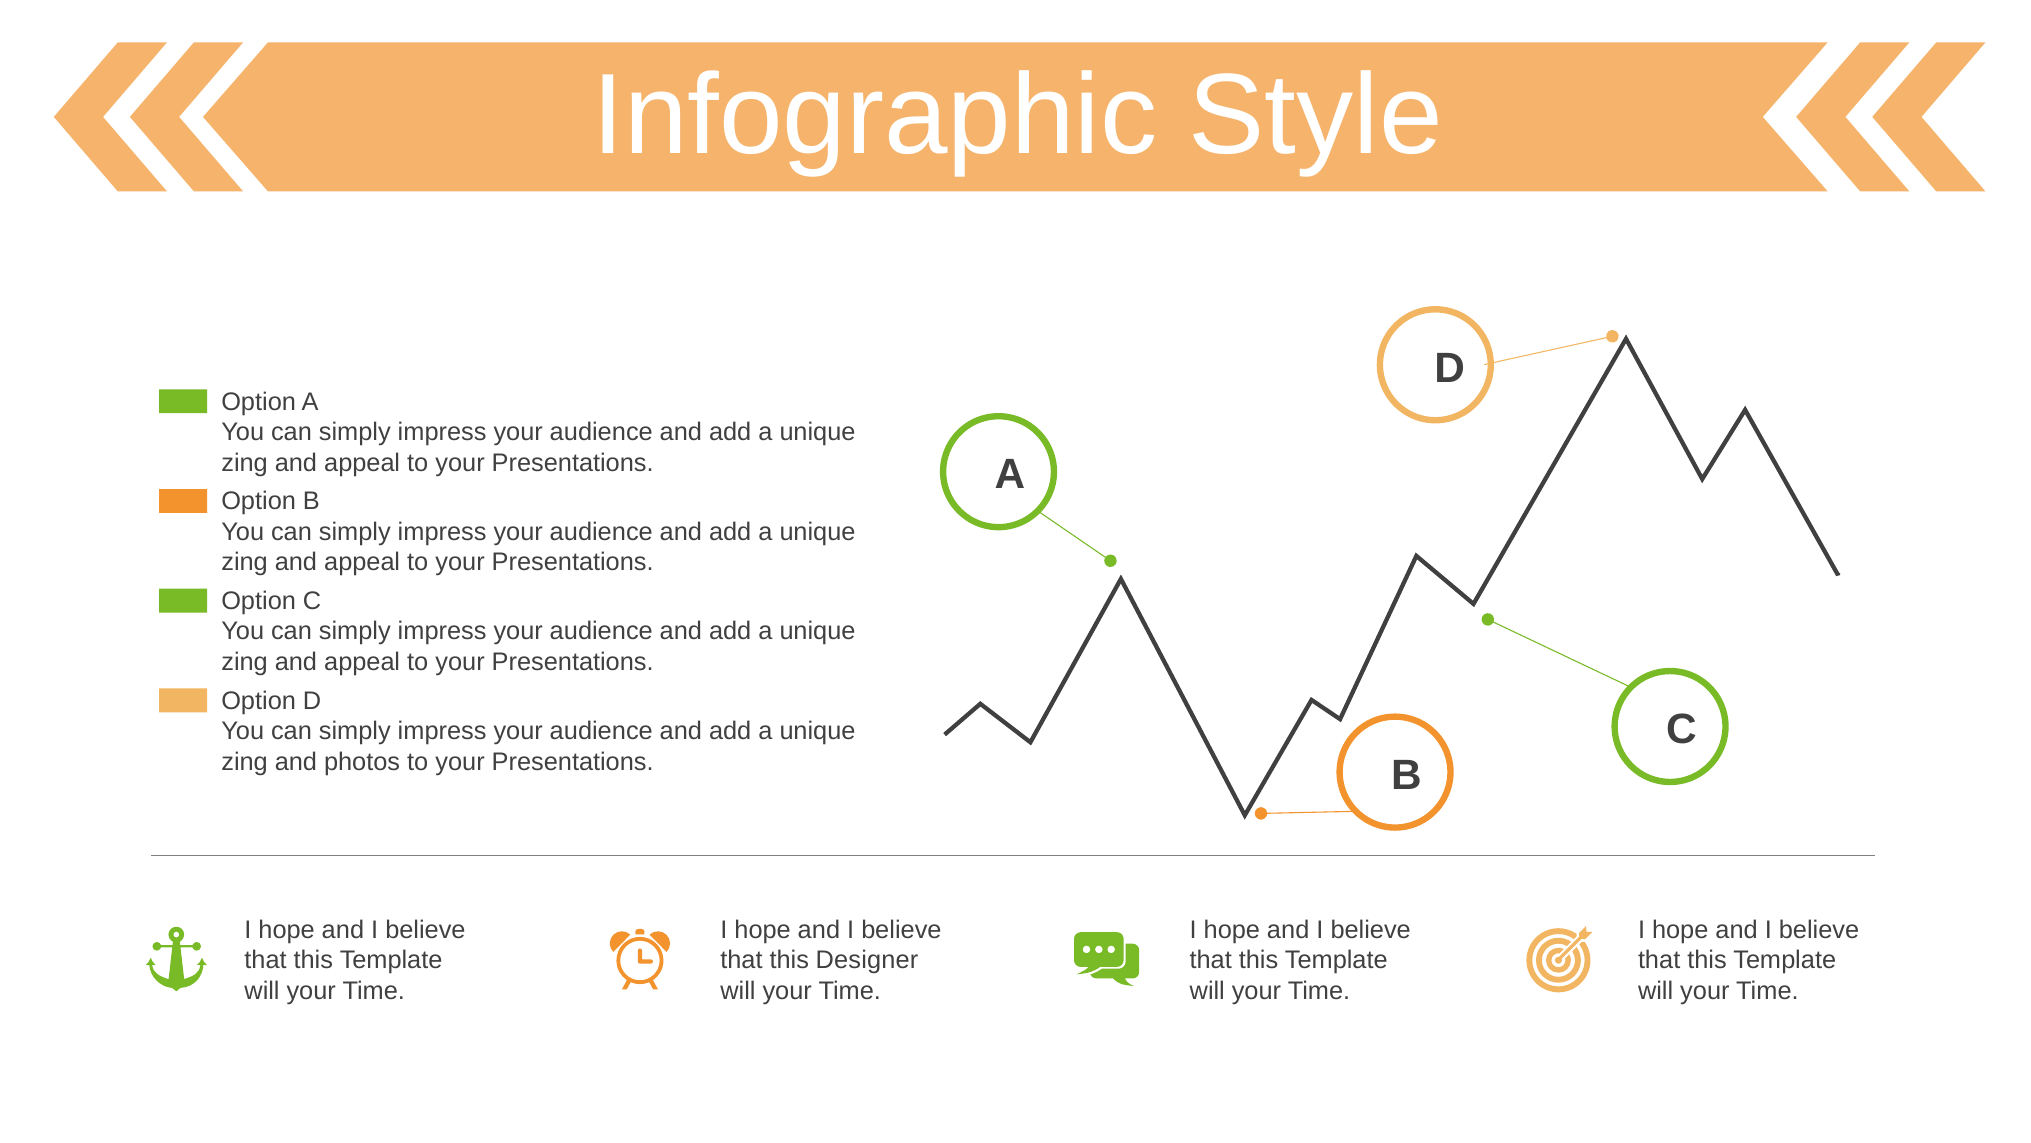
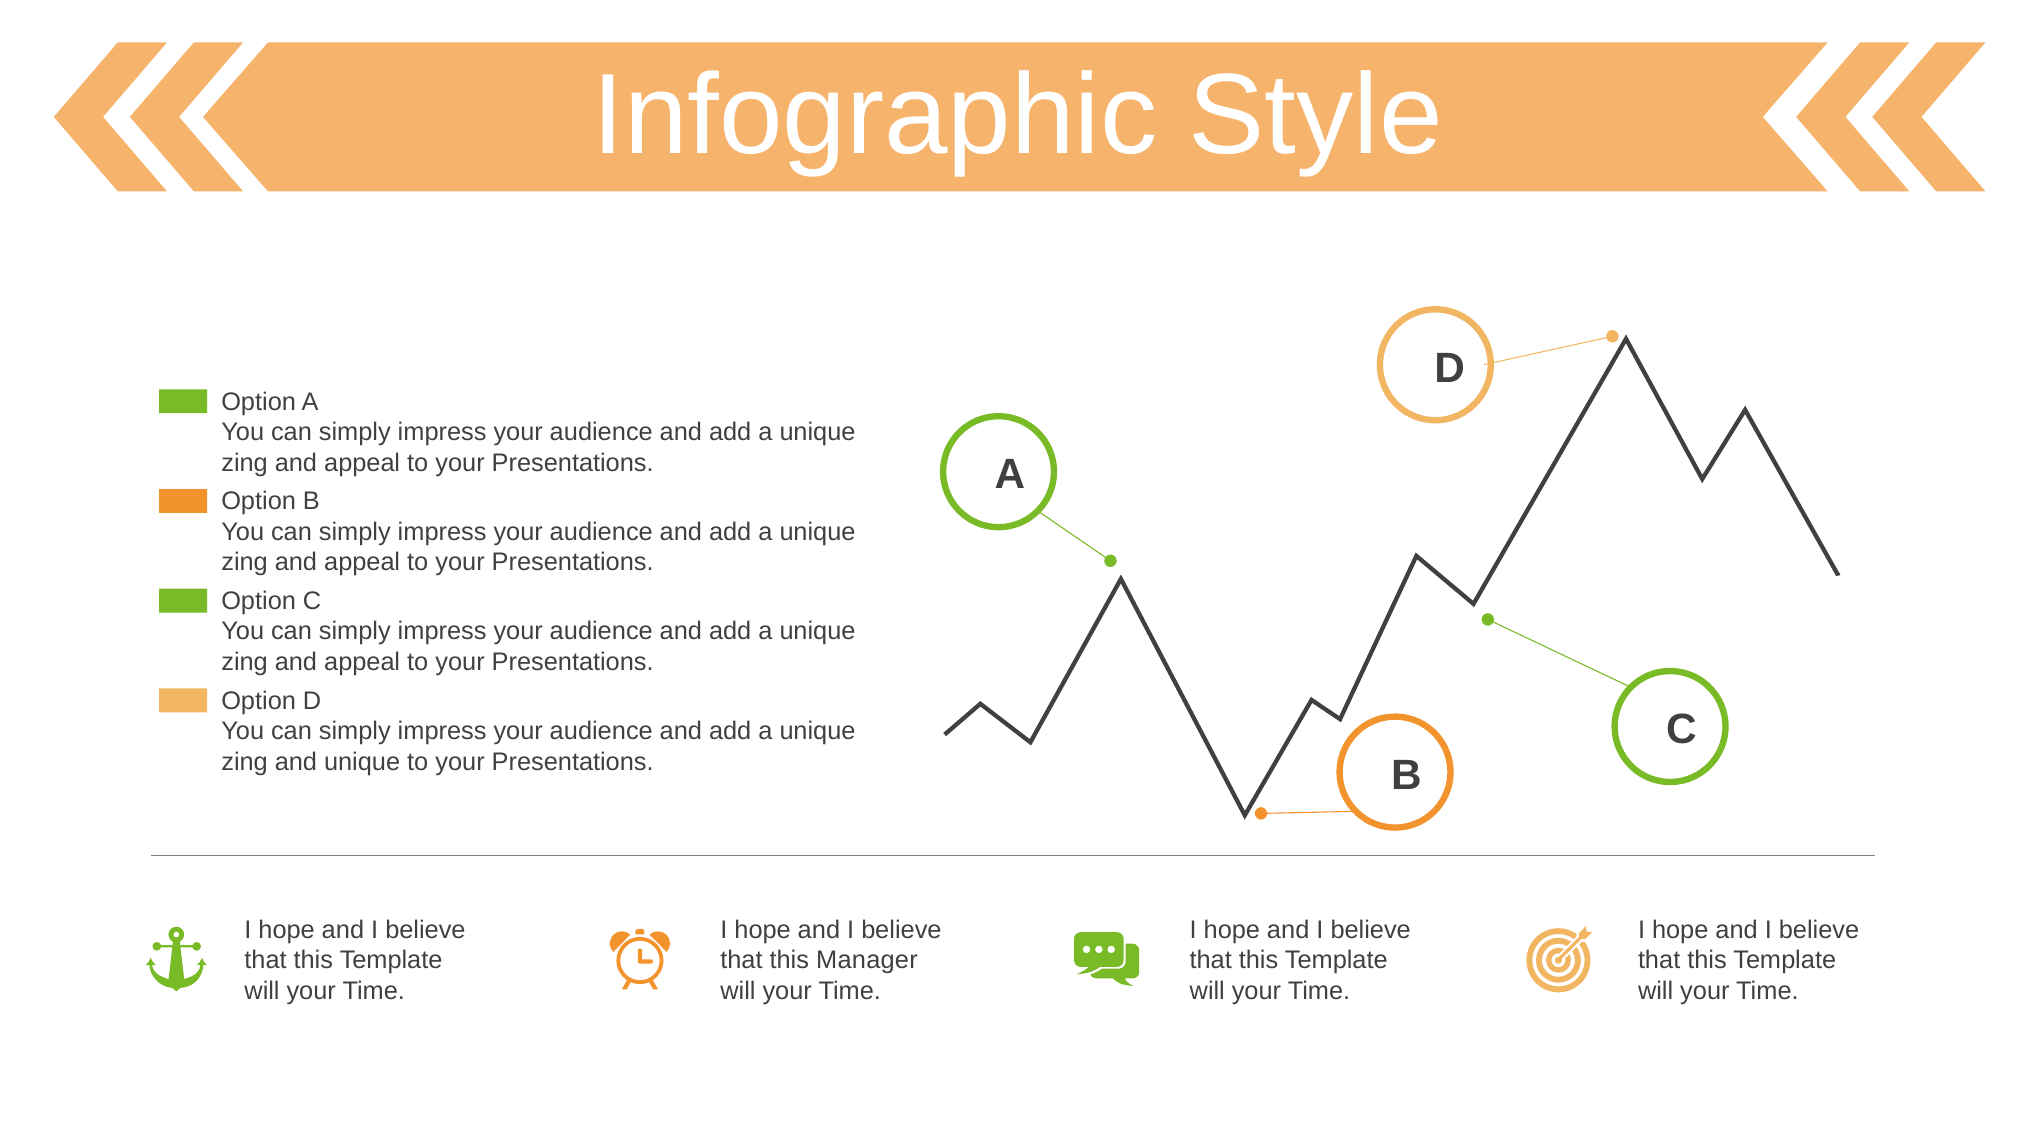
and photos: photos -> unique
Designer: Designer -> Manager
